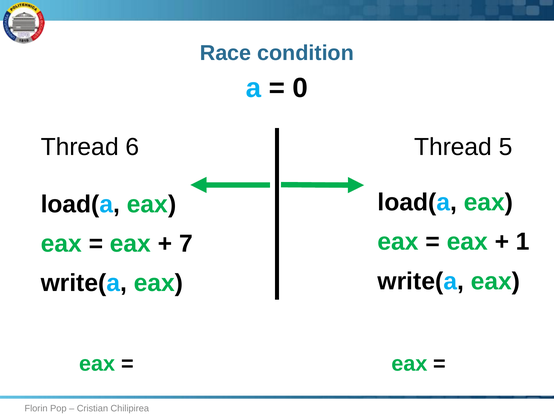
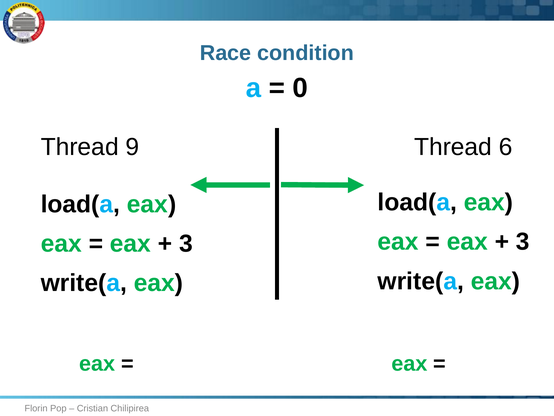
6: 6 -> 9
5: 5 -> 6
1 at (523, 241): 1 -> 3
7 at (186, 243): 7 -> 3
